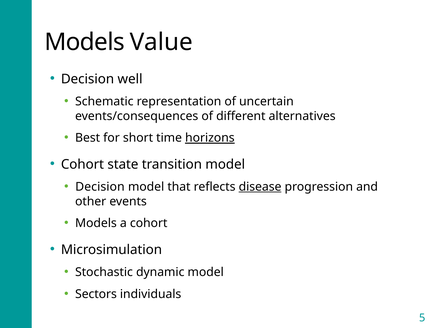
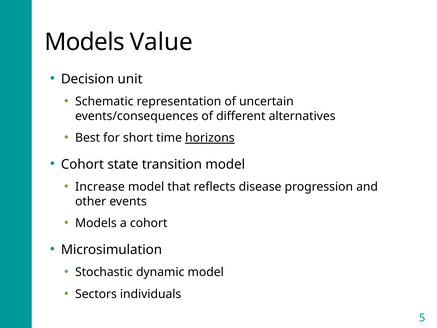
well: well -> unit
Decision at (100, 187): Decision -> Increase
disease underline: present -> none
